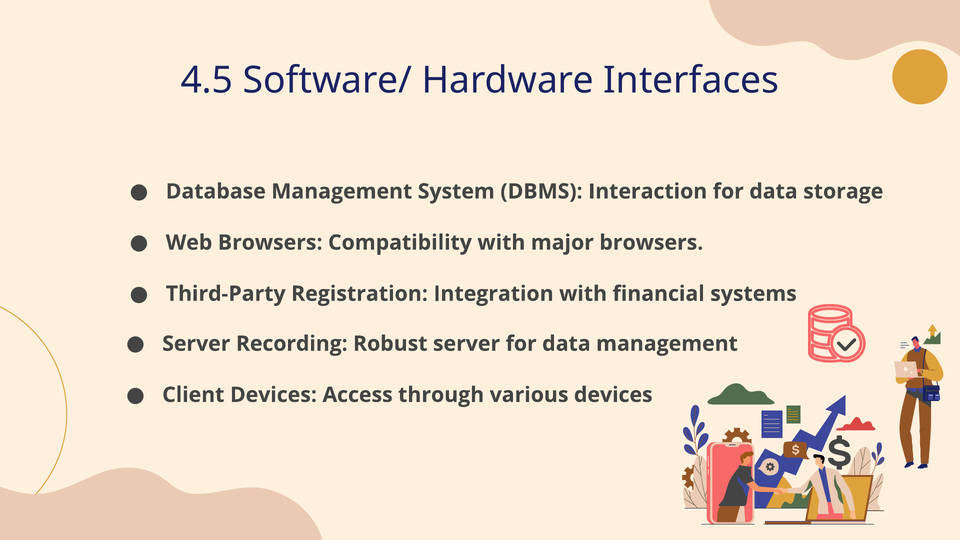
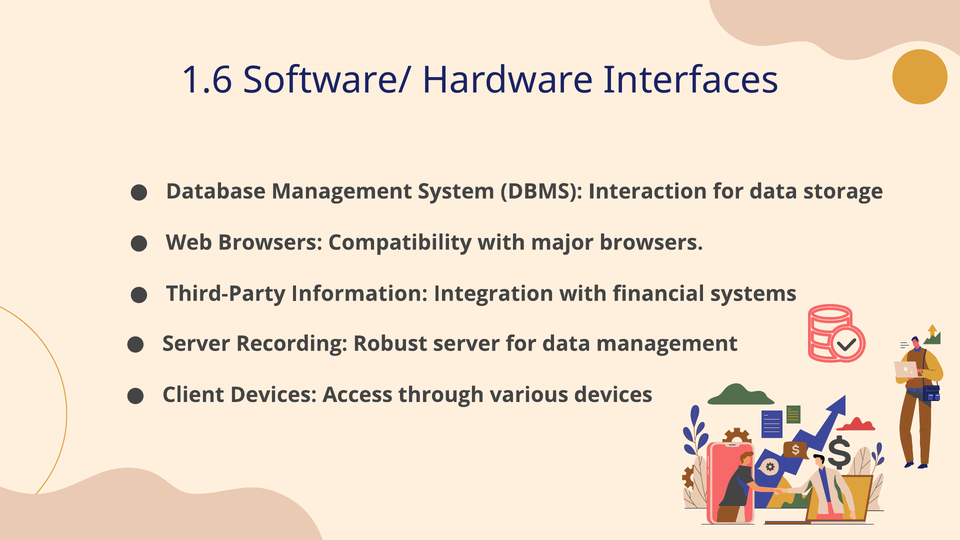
4.5: 4.5 -> 1.6
Registration: Registration -> Information
